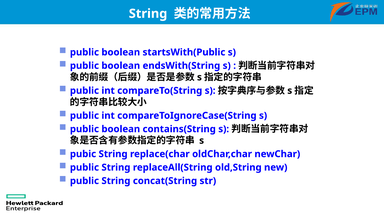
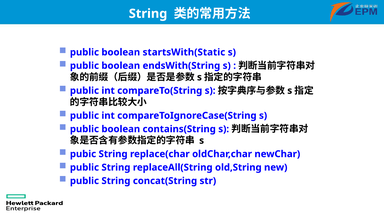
startsWith(Public: startsWith(Public -> startsWith(Static
